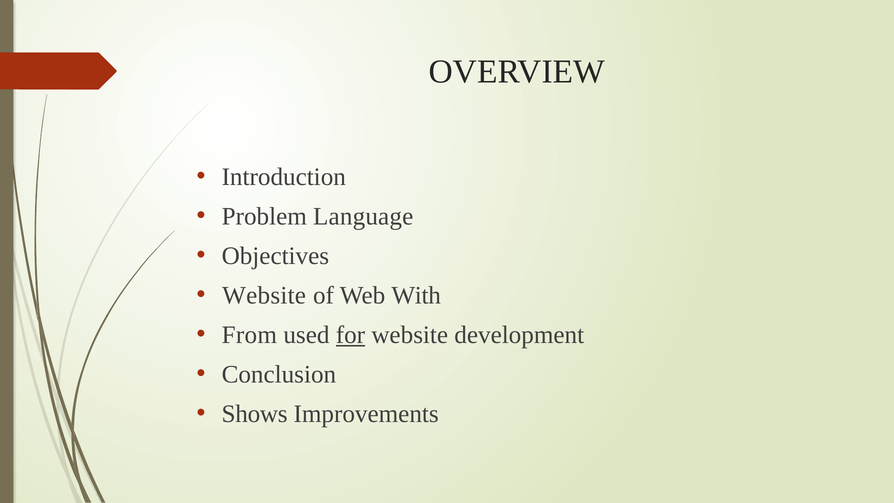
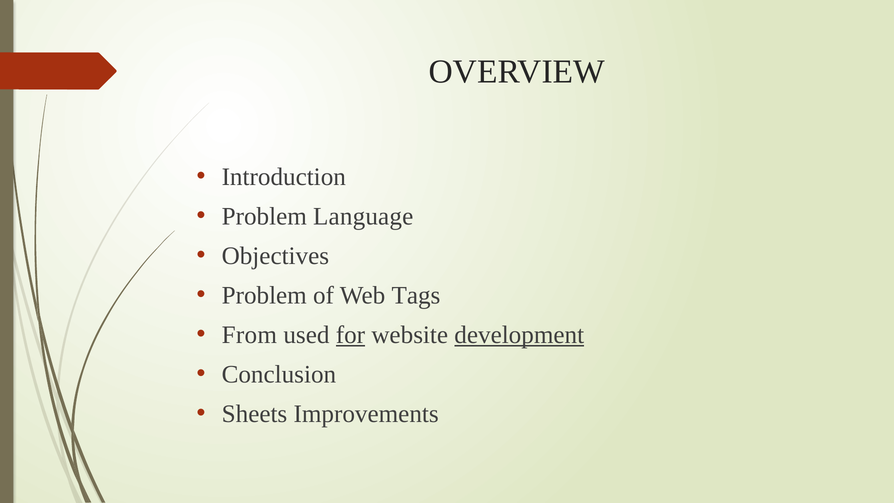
Website at (264, 295): Website -> Problem
With: With -> Tags
development underline: none -> present
Shows: Shows -> Sheets
